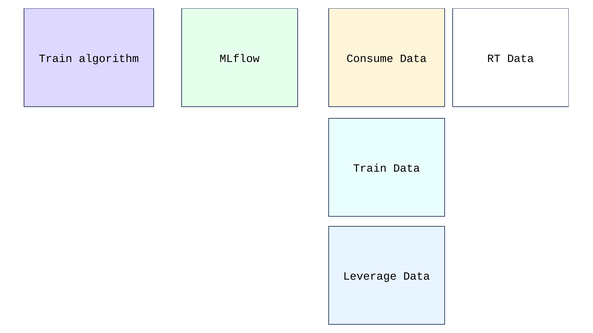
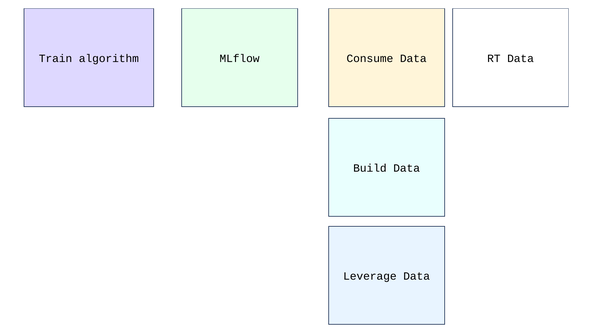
Train at (370, 168): Train -> Build
